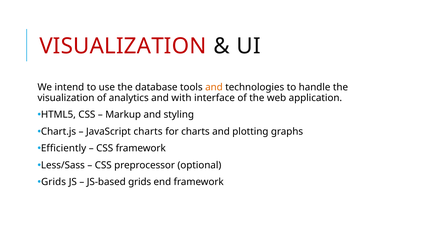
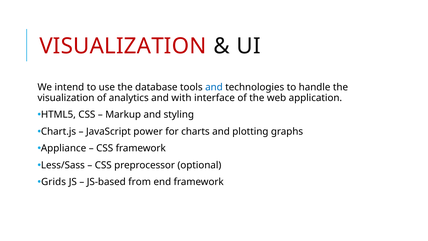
and at (214, 87) colour: orange -> blue
JavaScript charts: charts -> power
Efficiently: Efficiently -> Appliance
JS-based grids: grids -> from
